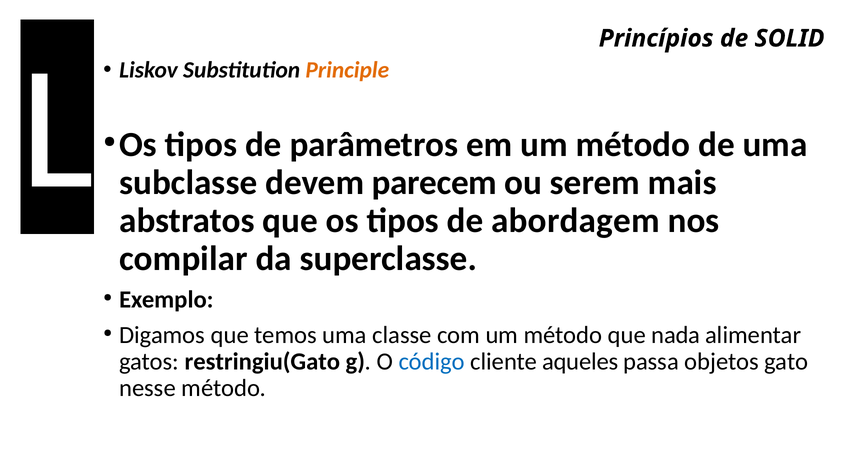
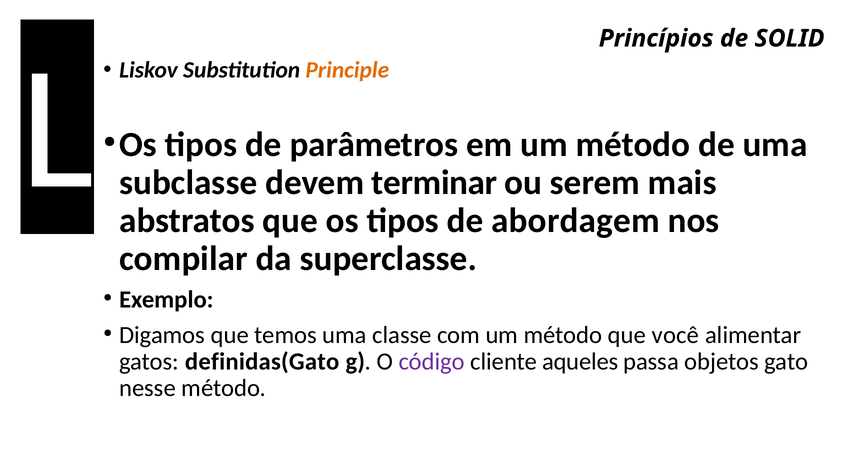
parecem: parecem -> terminar
nada: nada -> você
restringiu(Gato: restringiu(Gato -> definidas(Gato
código colour: blue -> purple
